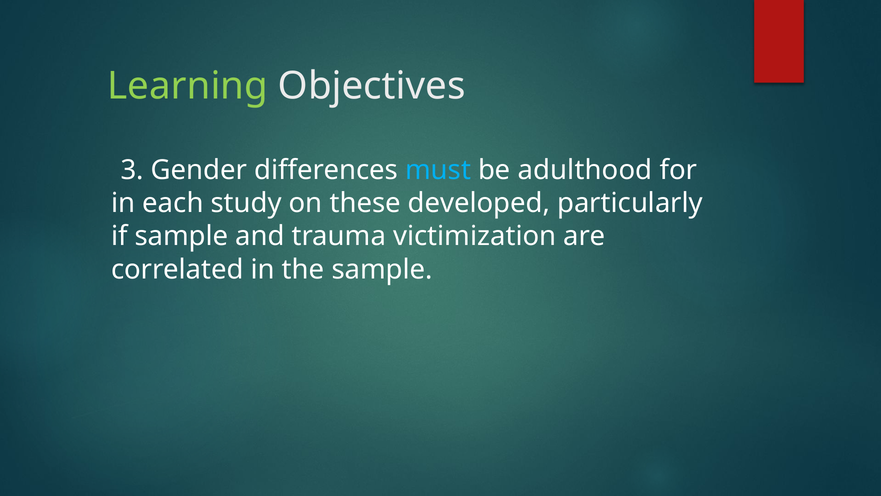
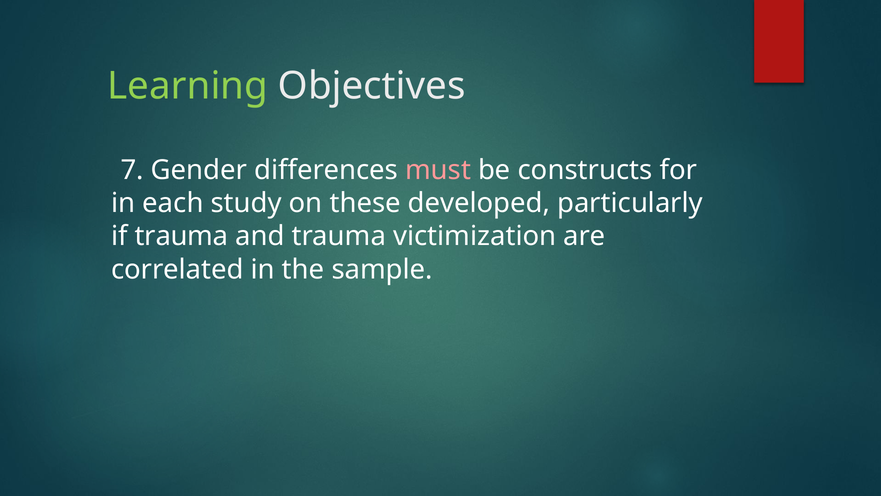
3: 3 -> 7
must colour: light blue -> pink
adulthood: adulthood -> constructs
if sample: sample -> trauma
